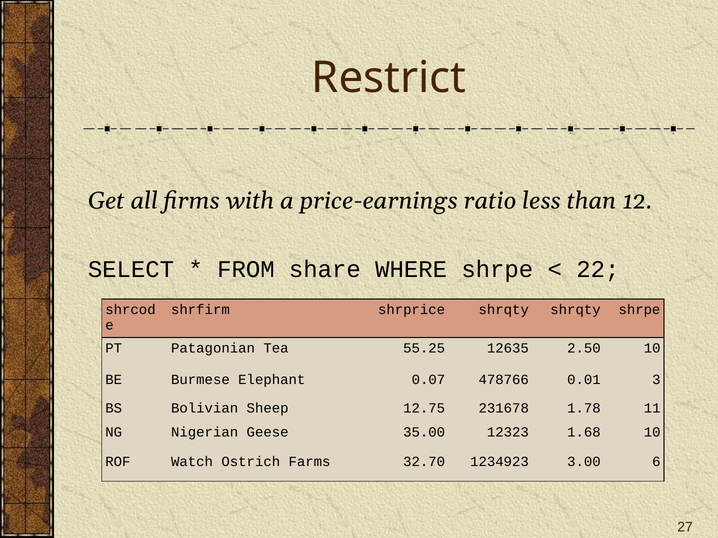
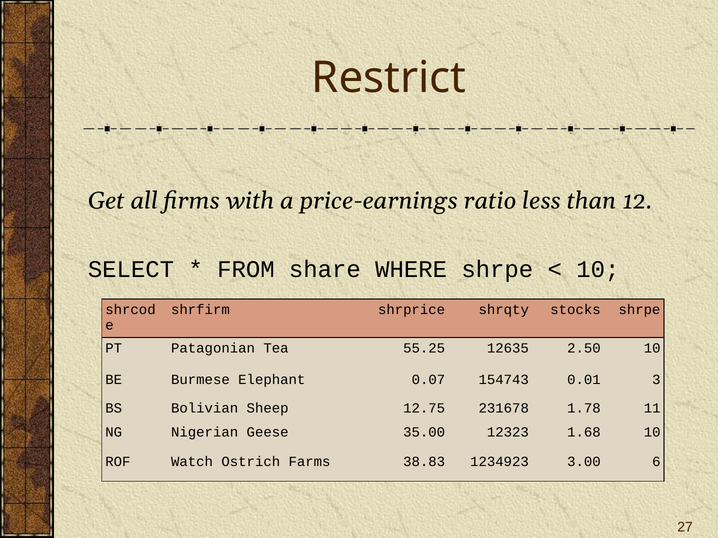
22 at (598, 270): 22 -> 10
shrqty shrqty: shrqty -> stocks
478766: 478766 -> 154743
32.70: 32.70 -> 38.83
